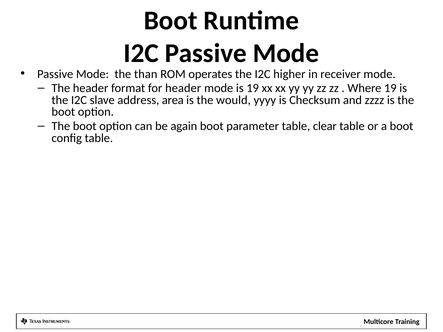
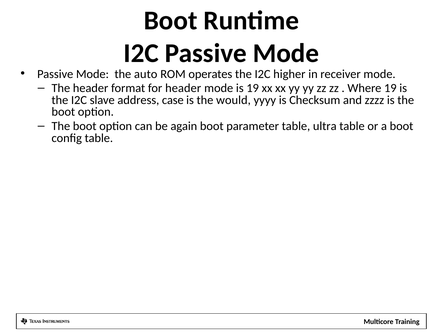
than: than -> auto
area: area -> case
clear: clear -> ultra
